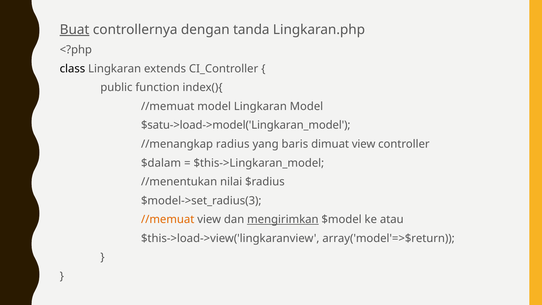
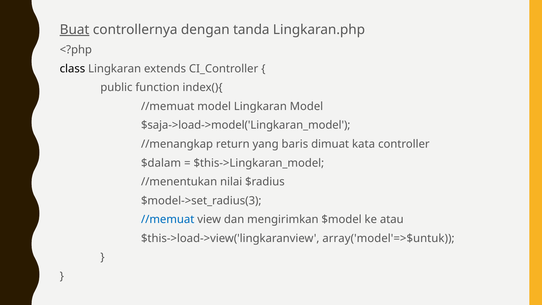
$satu->load->model('Lingkaran_model: $satu->load->model('Lingkaran_model -> $saja->load->model('Lingkaran_model
radius: radius -> return
dimuat view: view -> kata
//memuat at (168, 219) colour: orange -> blue
mengirimkan underline: present -> none
array('model'=>$return: array('model'=>$return -> array('model'=>$untuk
